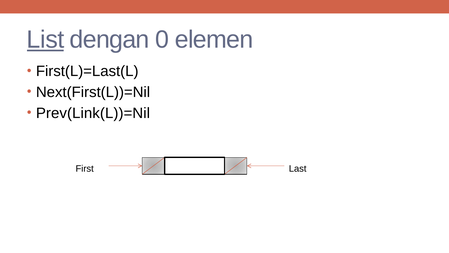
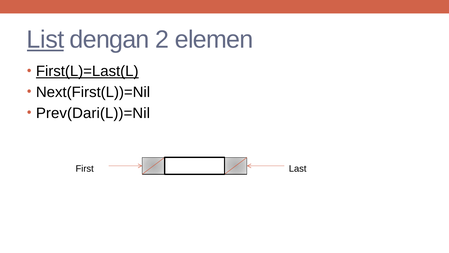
0: 0 -> 2
First(L)=Last(L underline: none -> present
Prev(Link(L))=Nil: Prev(Link(L))=Nil -> Prev(Dari(L))=Nil
